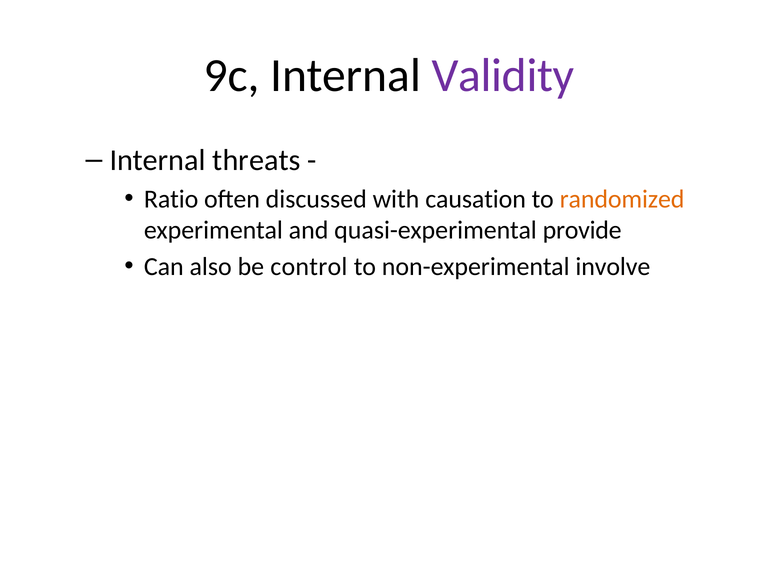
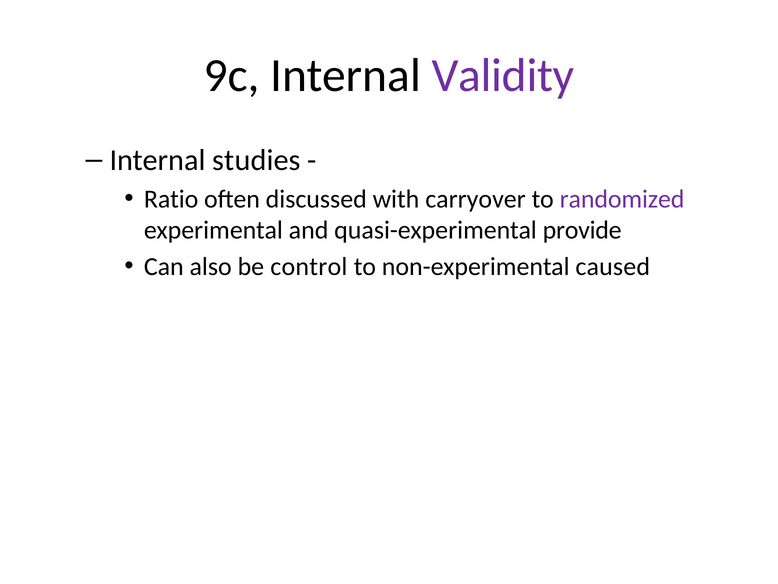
threats: threats -> studies
causation: causation -> carryover
randomized colour: orange -> purple
involve: involve -> caused
